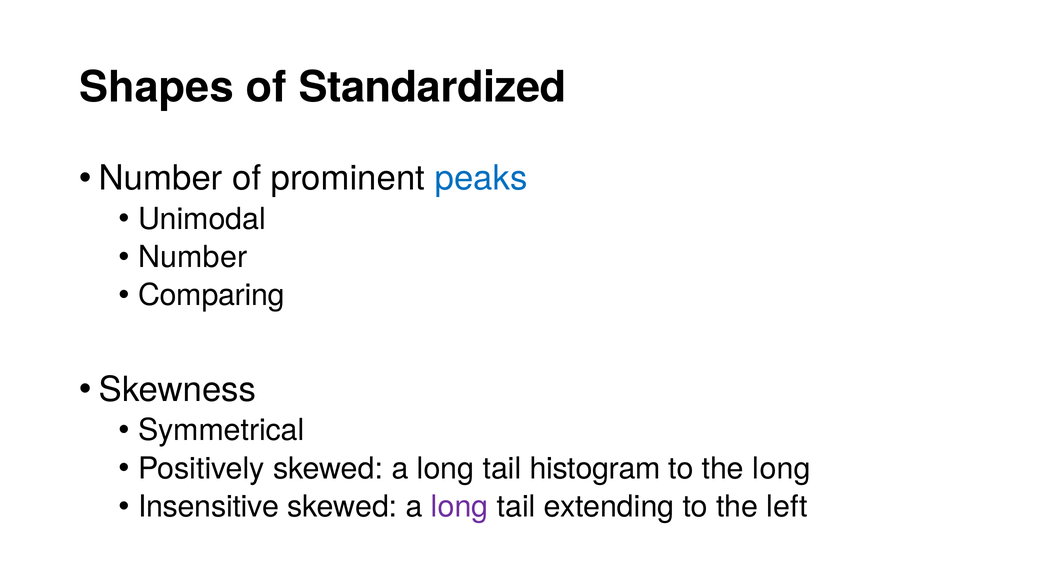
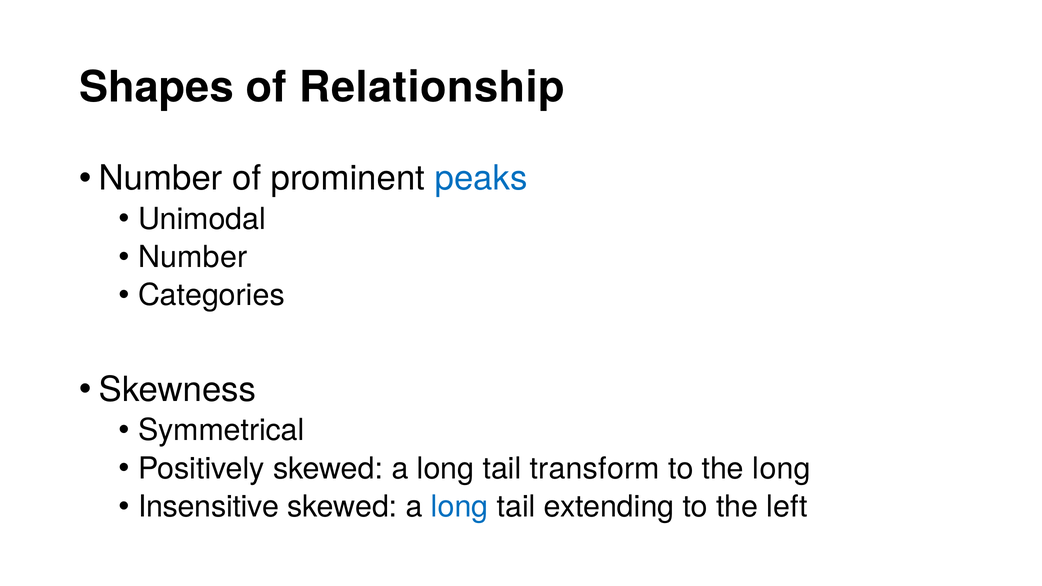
Standardized: Standardized -> Relationship
Comparing: Comparing -> Categories
histogram: histogram -> transform
long at (460, 507) colour: purple -> blue
